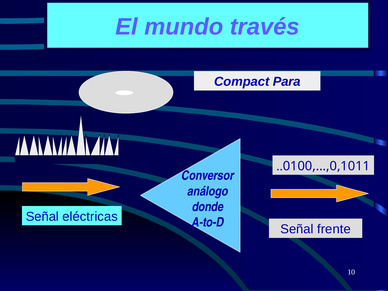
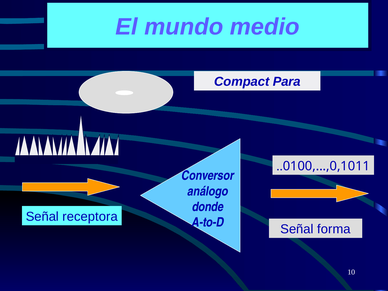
través: través -> medio
eléctricas: eléctricas -> receptora
frente: frente -> forma
